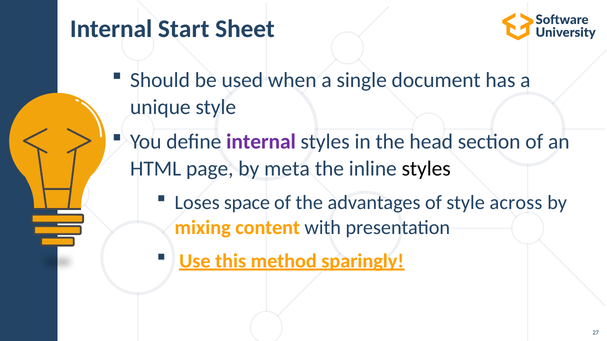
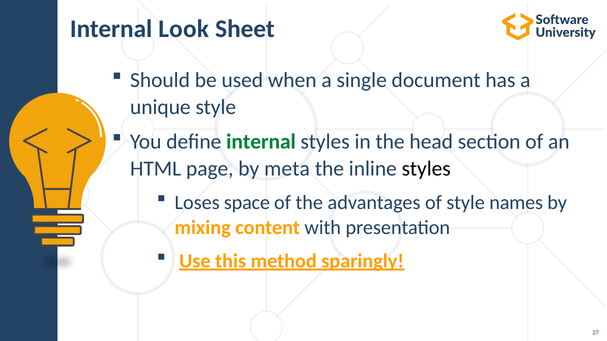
Start: Start -> Look
internal at (261, 142) colour: purple -> green
across: across -> names
